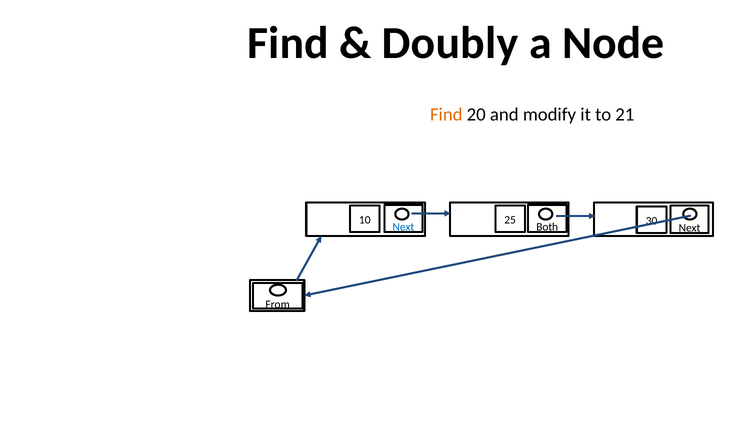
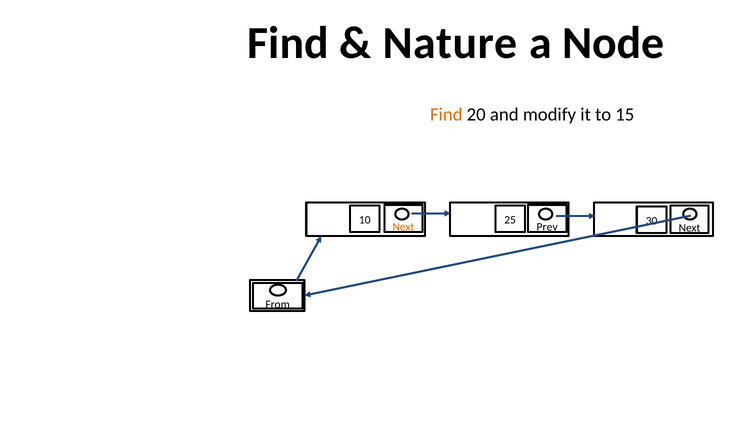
Doubly: Doubly -> Nature
21: 21 -> 15
Next at (403, 227) colour: blue -> orange
Both: Both -> Prev
